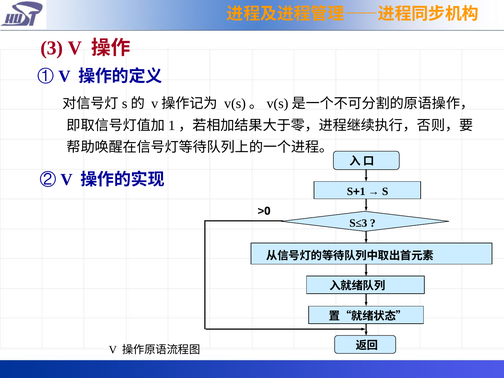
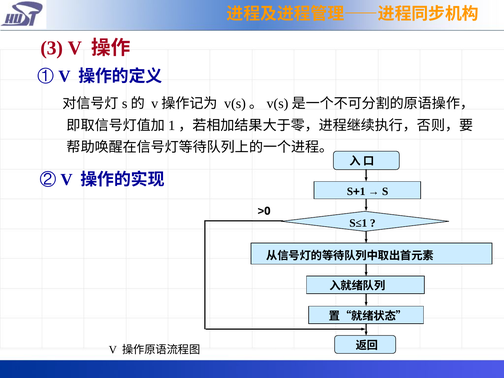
S≤3: S≤3 -> S≤1
